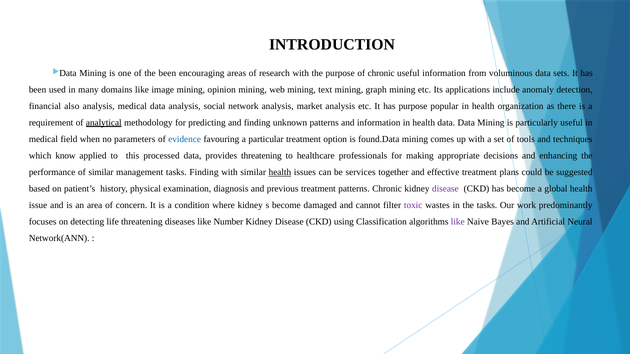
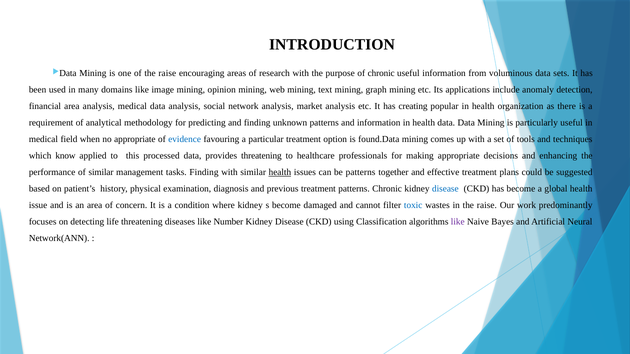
of the been: been -> raise
financial also: also -> area
has purpose: purpose -> creating
analytical underline: present -> none
no parameters: parameters -> appropriate
be services: services -> patterns
disease at (445, 189) colour: purple -> blue
toxic colour: purple -> blue
in the tasks: tasks -> raise
